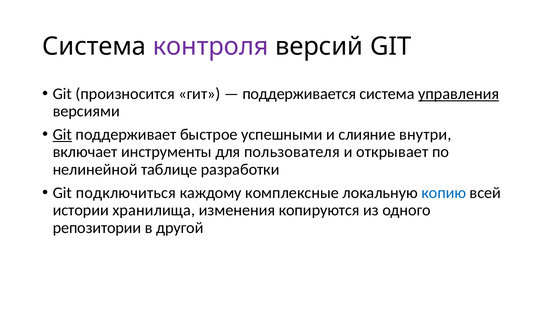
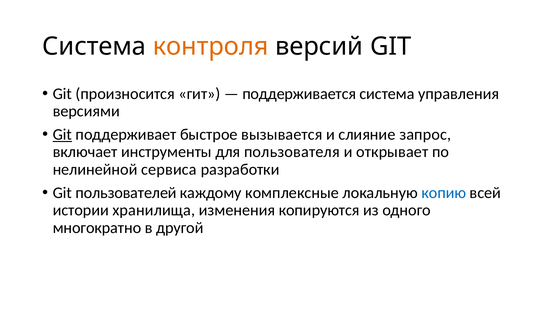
контроля colour: purple -> orange
управления underline: present -> none
успешными: успешными -> вызывается
внутри: внутри -> запрос
таблице: таблице -> сервиса
подключиться: подключиться -> пользователей
репозитории: репозитории -> многократно
